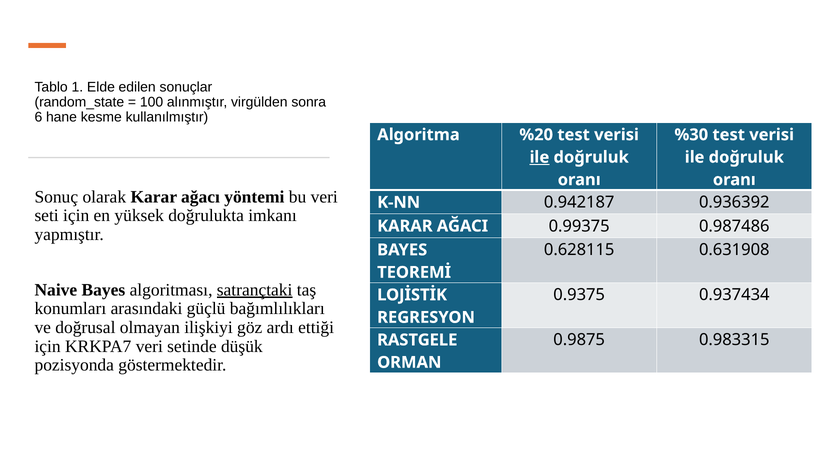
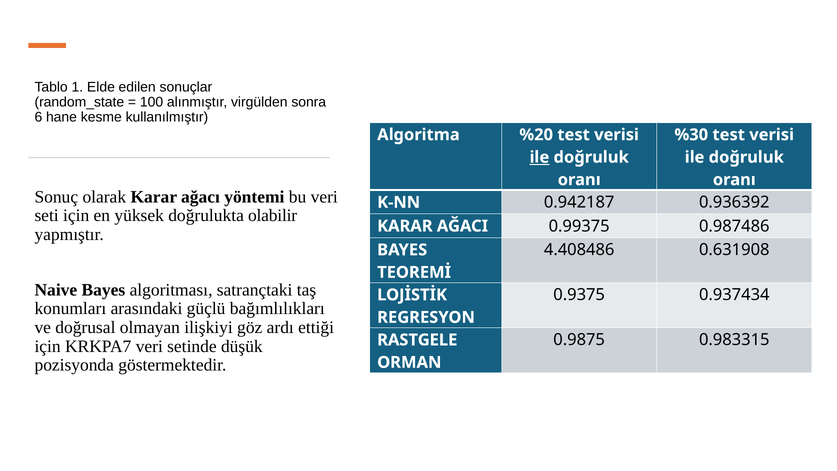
imkanı: imkanı -> olabilir
0.628115: 0.628115 -> 4.408486
satrançtaki underline: present -> none
